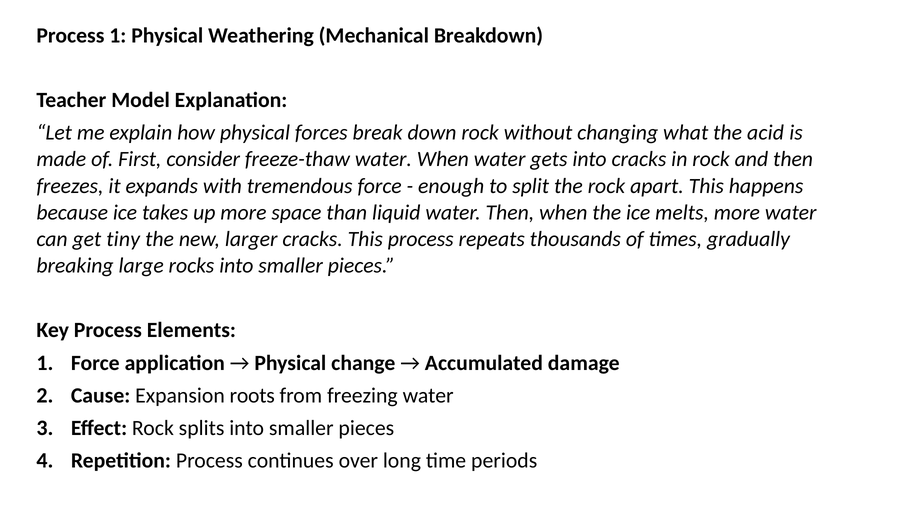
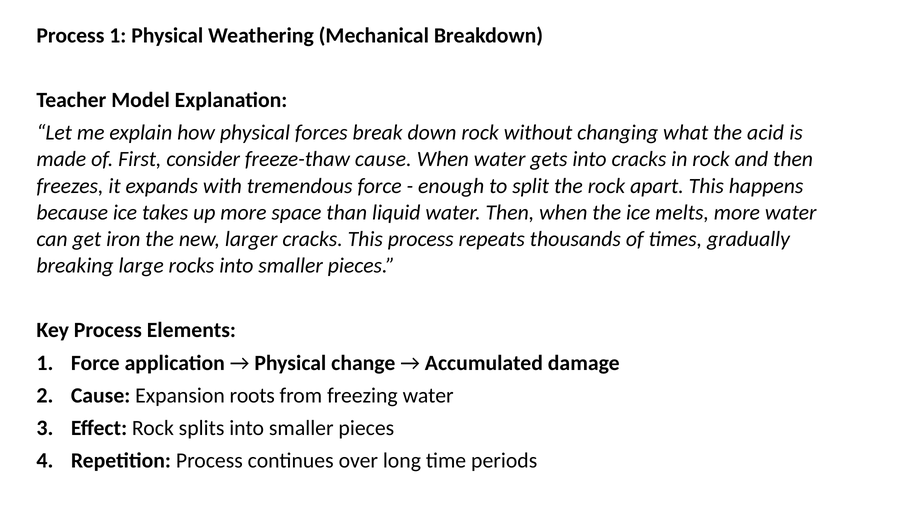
freeze-thaw water: water -> cause
tiny: tiny -> iron
